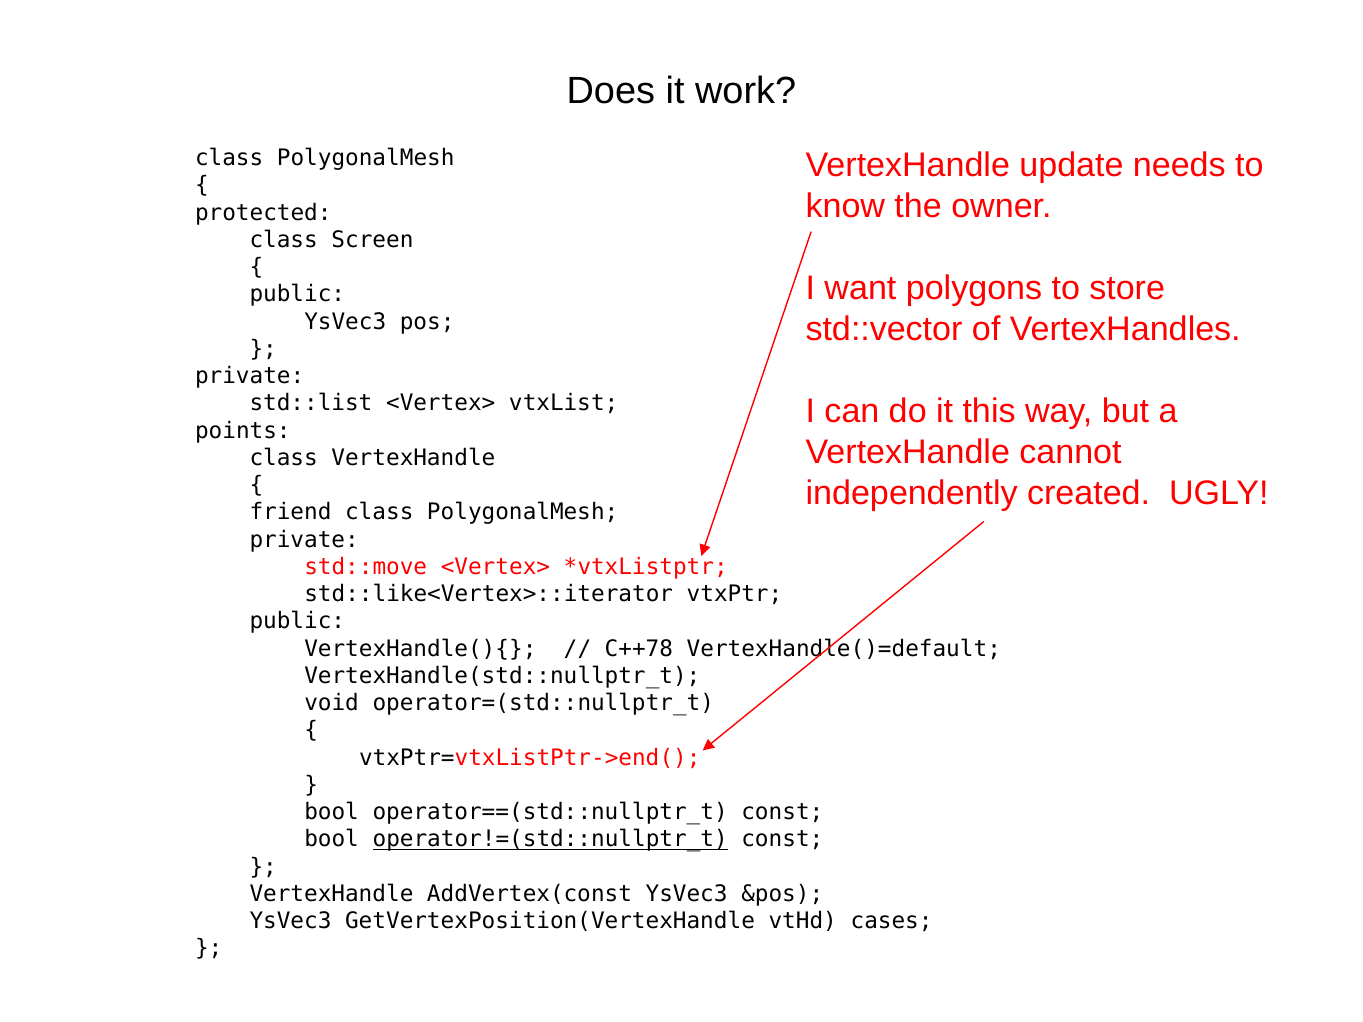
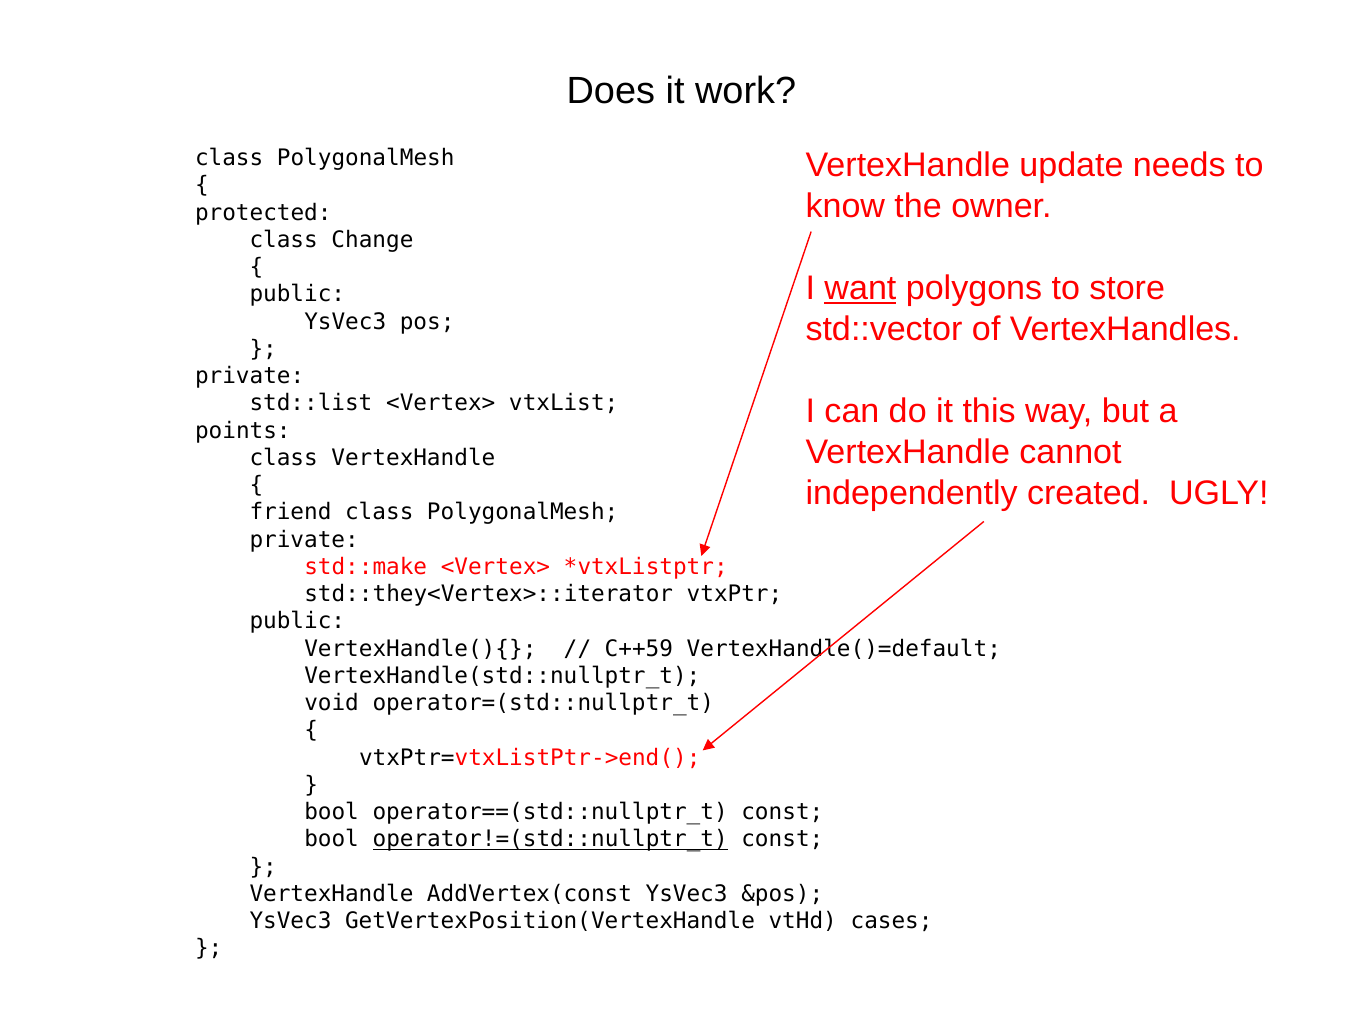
Screen: Screen -> Change
want underline: none -> present
std::move: std::move -> std::make
std::like<Vertex>::iterator: std::like<Vertex>::iterator -> std::they<Vertex>::iterator
C++78: C++78 -> C++59
